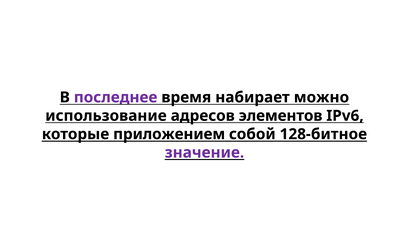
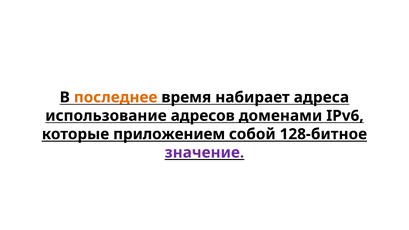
последнее colour: purple -> orange
можно: можно -> адреса
элементов: элементов -> доменами
